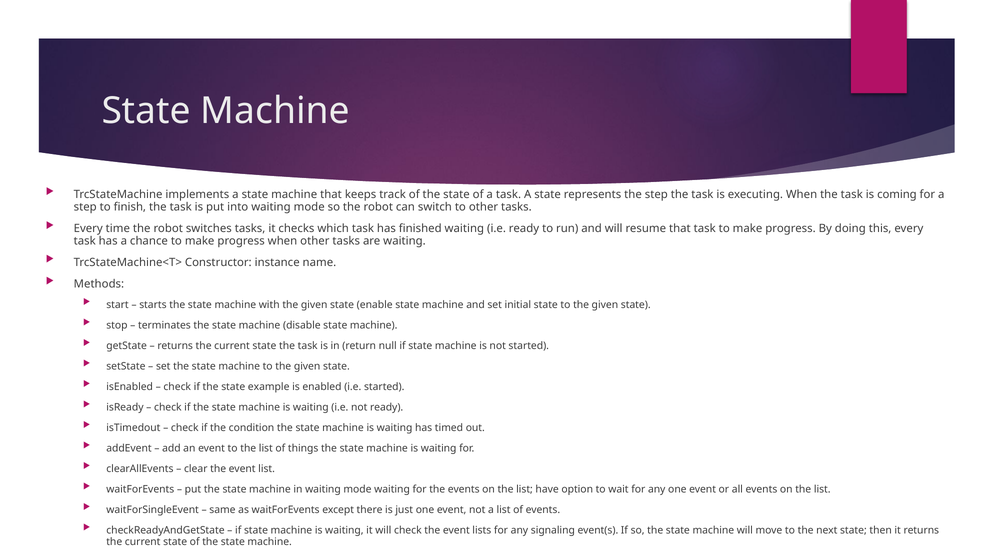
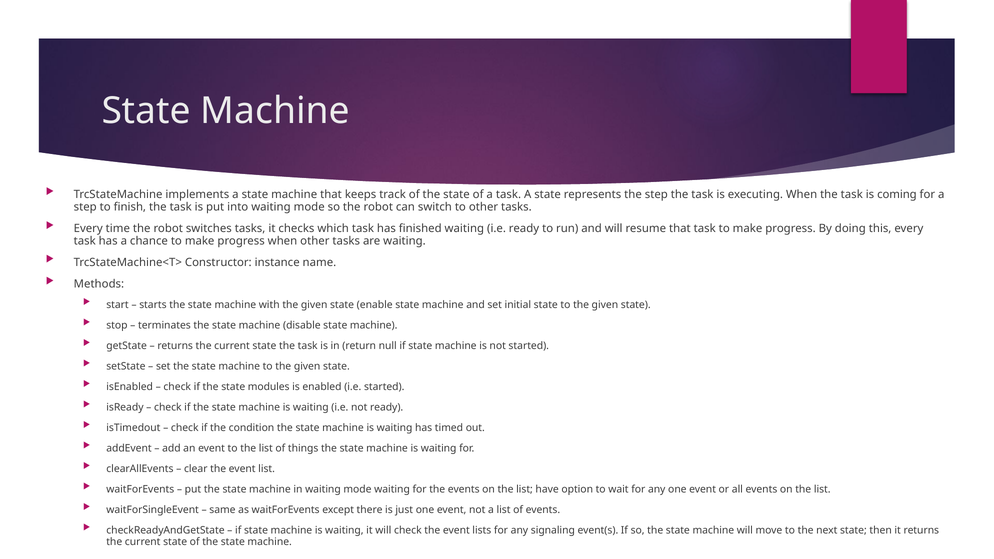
example: example -> modules
